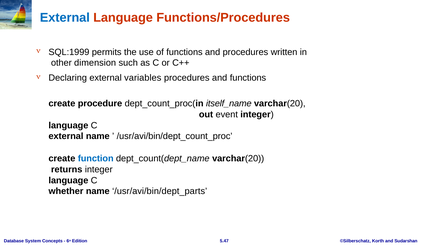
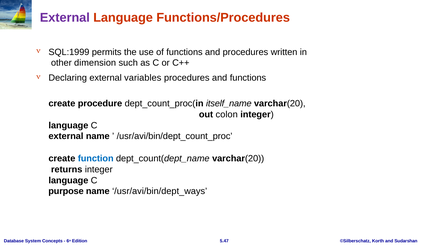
External at (65, 18) colour: blue -> purple
event: event -> colon
whether: whether -> purpose
/usr/avi/bin/dept_parts: /usr/avi/bin/dept_parts -> /usr/avi/bin/dept_ways
